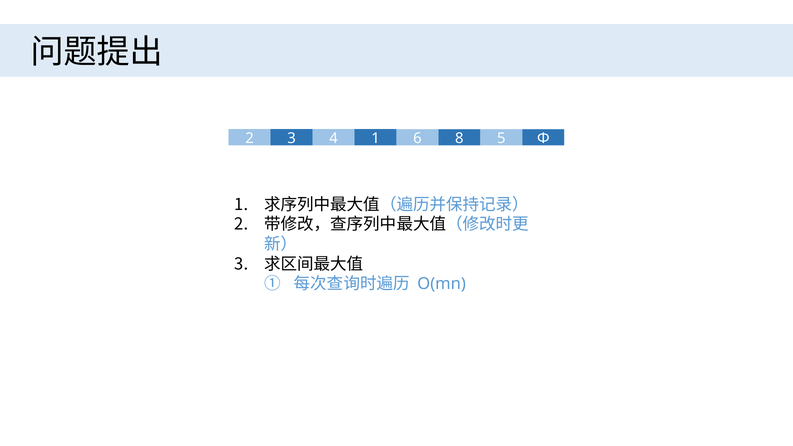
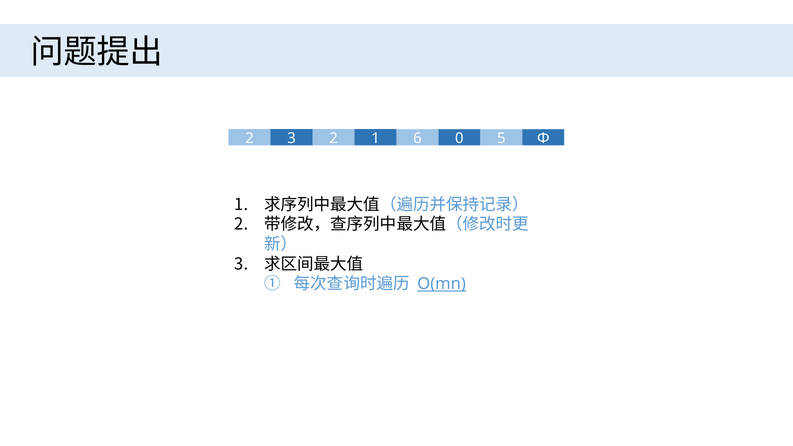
3 4: 4 -> 2
8: 8 -> 0
O(mn underline: none -> present
